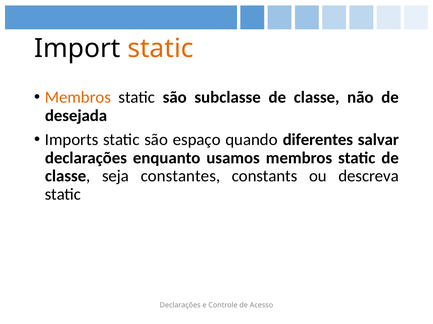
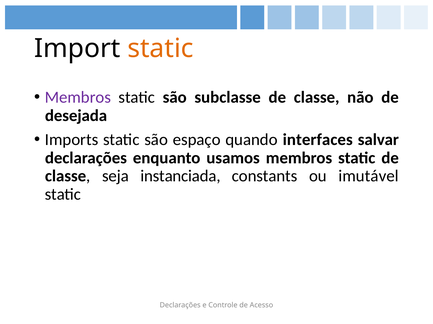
Membros at (78, 98) colour: orange -> purple
diferentes: diferentes -> interfaces
constantes: constantes -> instanciada
descreva: descreva -> imutável
